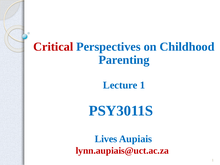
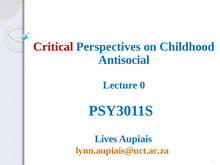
Parenting: Parenting -> Antisocial
Lecture 1: 1 -> 0
lynn.aupiais@uct.ac.za colour: red -> orange
